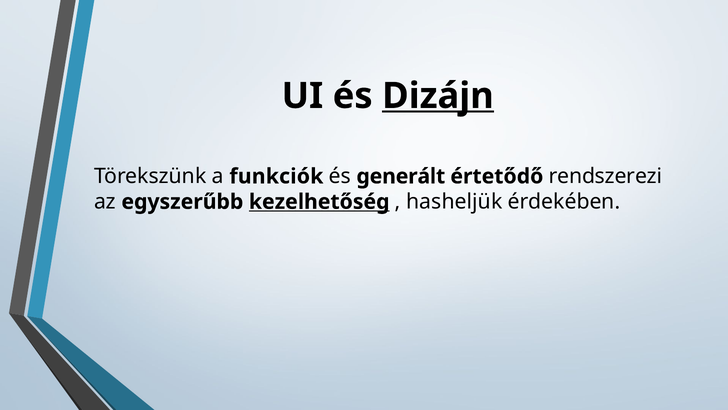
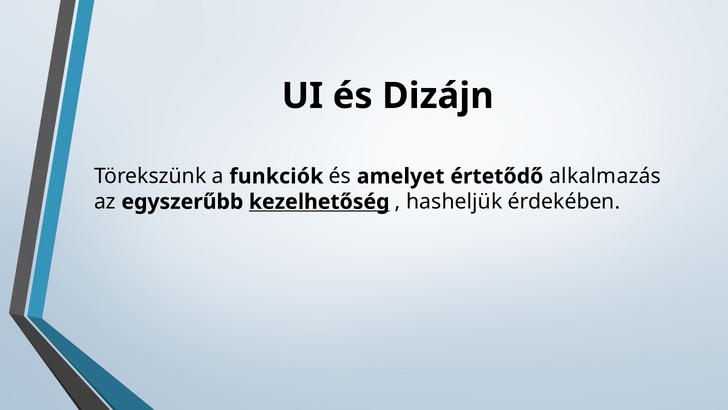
Dizájn underline: present -> none
generált: generált -> amelyet
rendszerezi: rendszerezi -> alkalmazás
